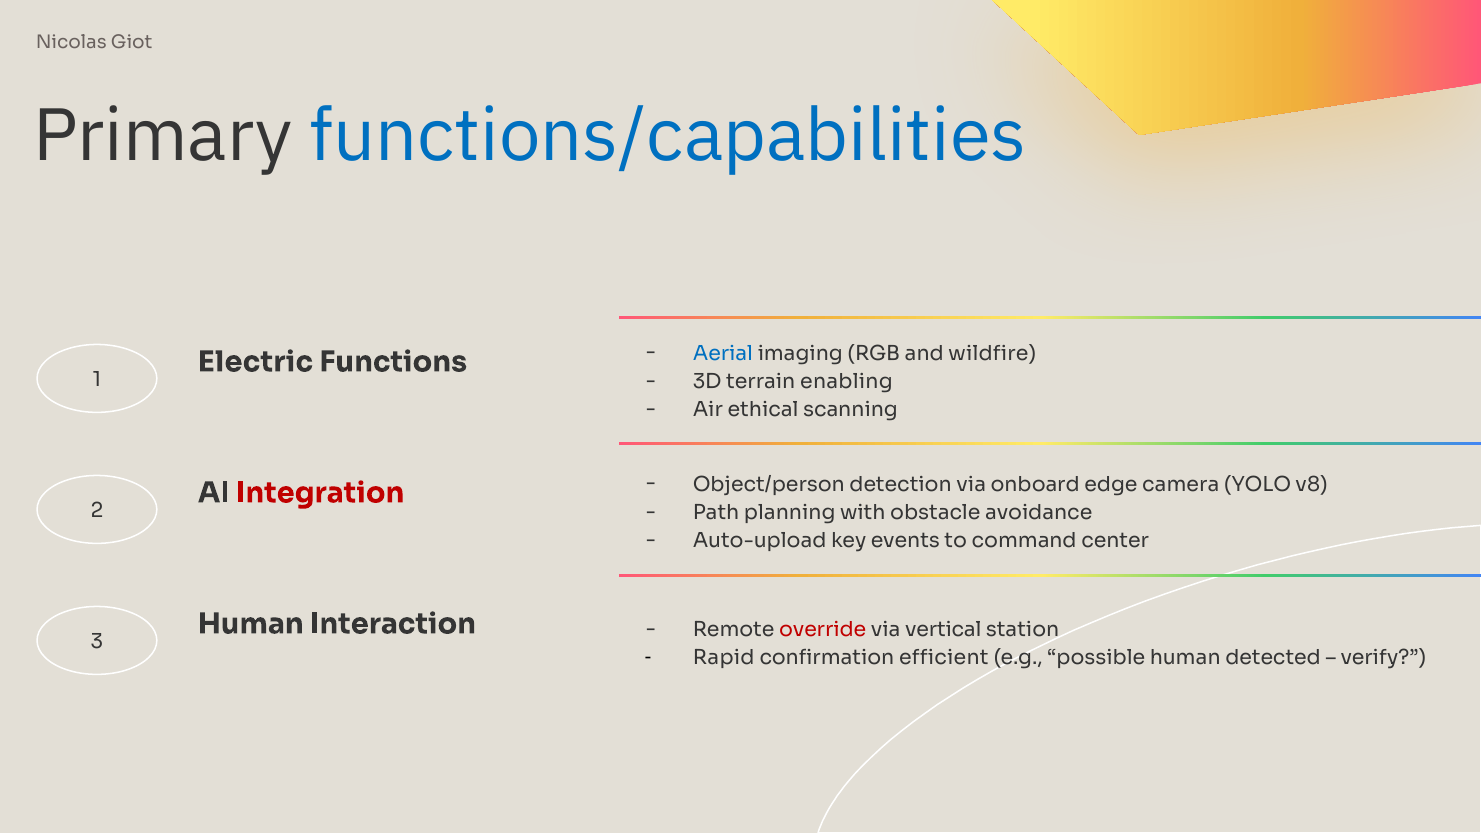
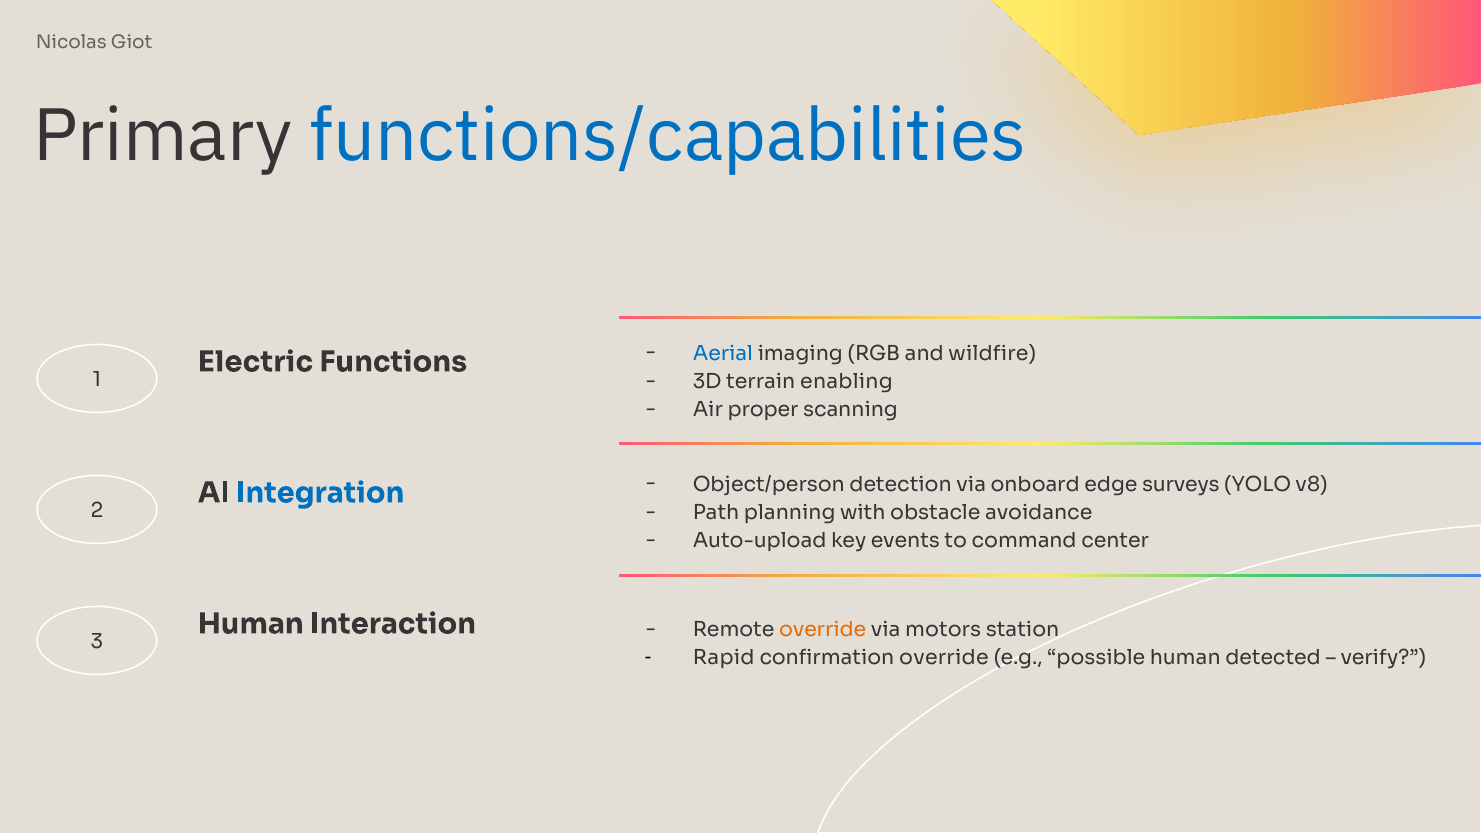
ethical: ethical -> proper
camera: camera -> surveys
Integration colour: red -> blue
override at (823, 630) colour: red -> orange
vertical: vertical -> motors
confirmation efficient: efficient -> override
